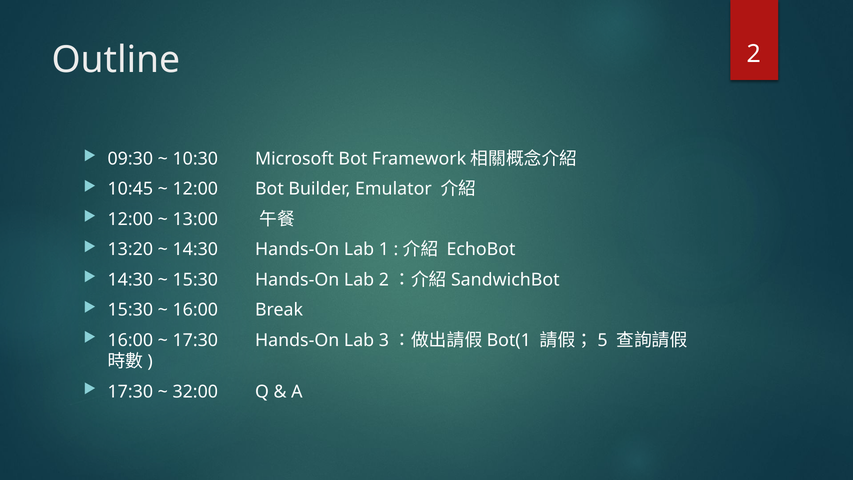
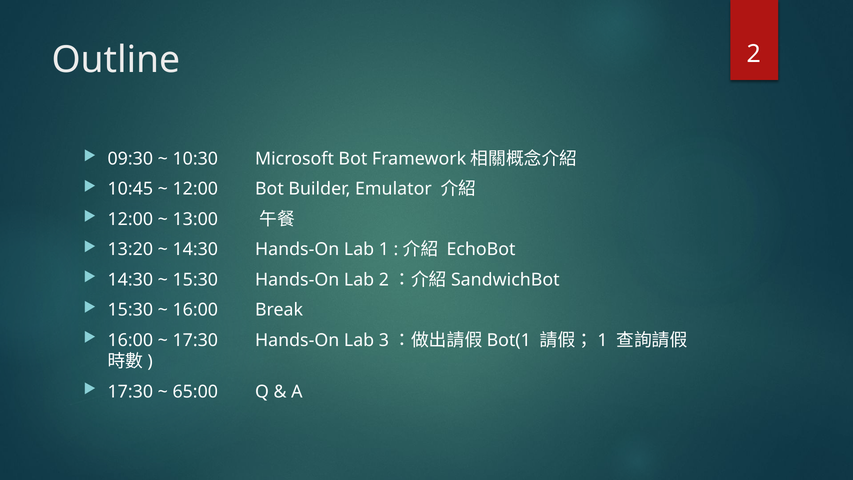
5 at (602, 340): 5 -> 1
32:00: 32:00 -> 65:00
